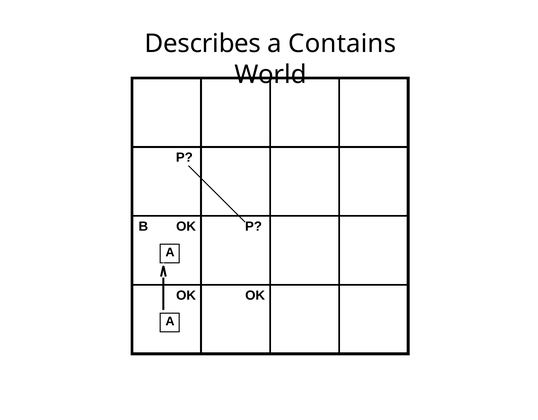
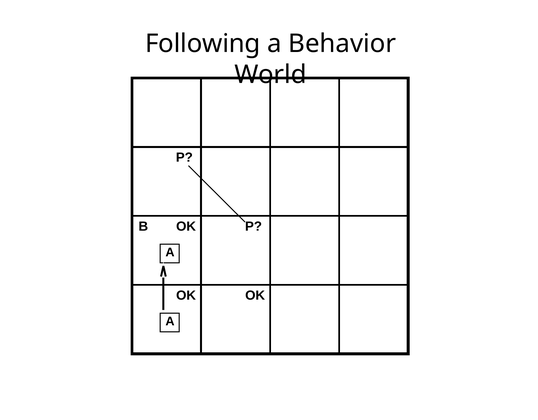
Describes: Describes -> Following
Contains: Contains -> Behavior
